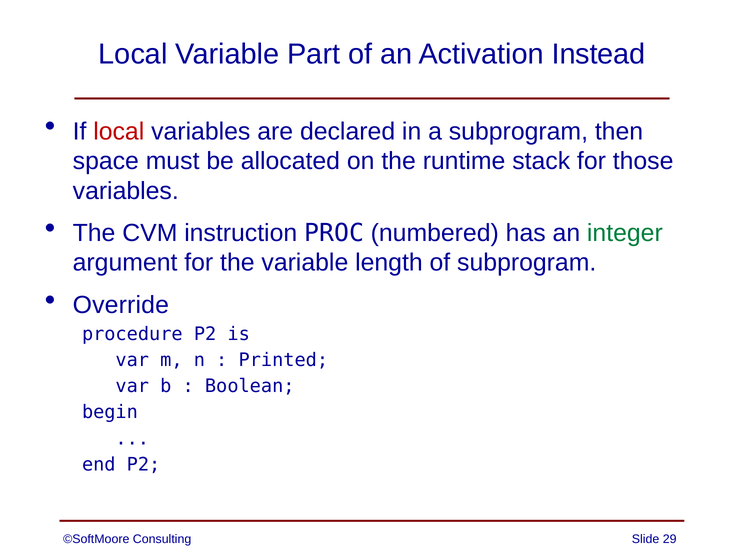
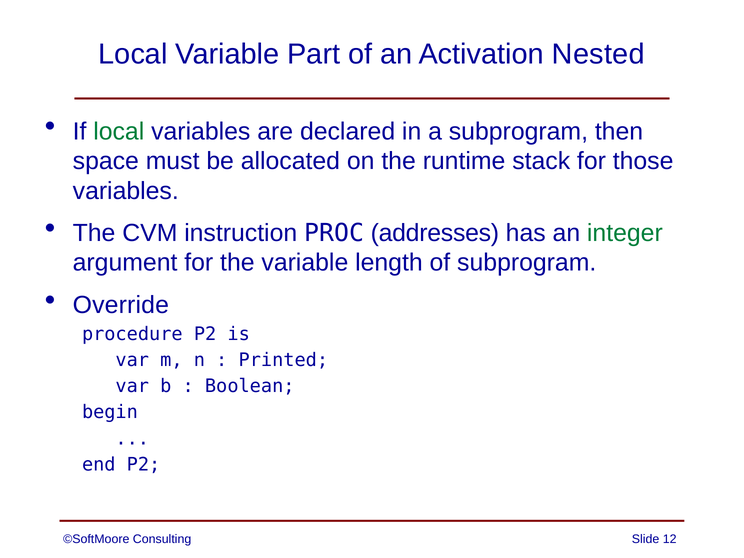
Instead: Instead -> Nested
local at (119, 131) colour: red -> green
numbered: numbered -> addresses
29: 29 -> 12
